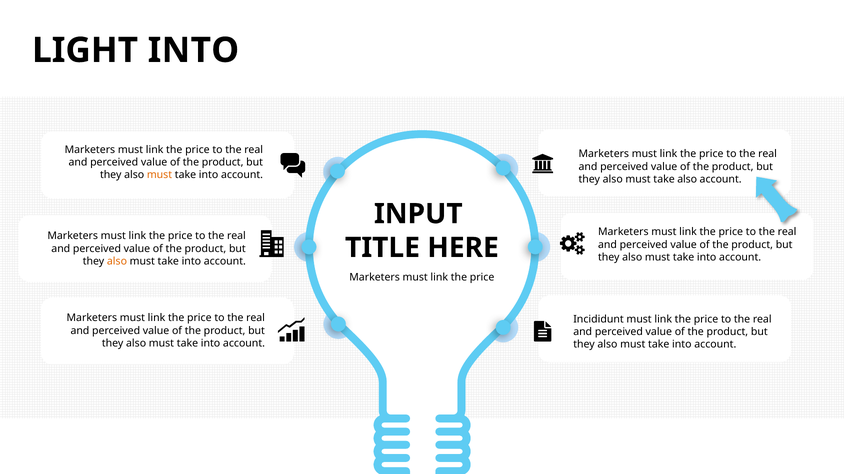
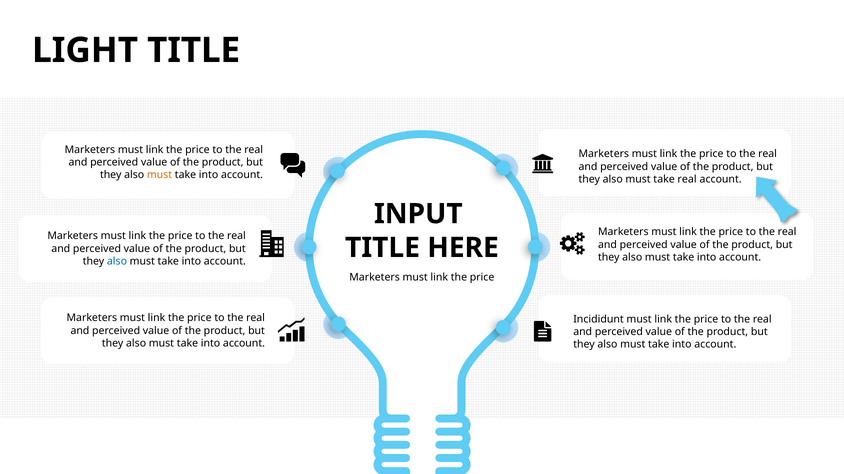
LIGHT INTO: INTO -> TITLE
take also: also -> real
also at (117, 262) colour: orange -> blue
